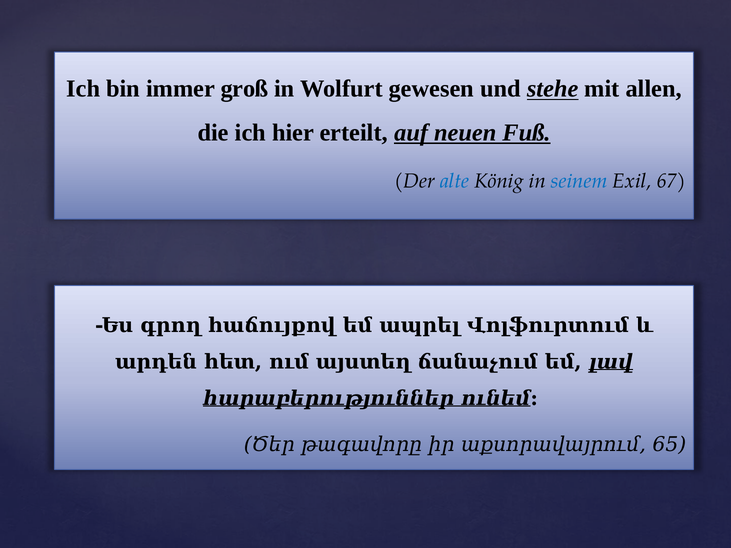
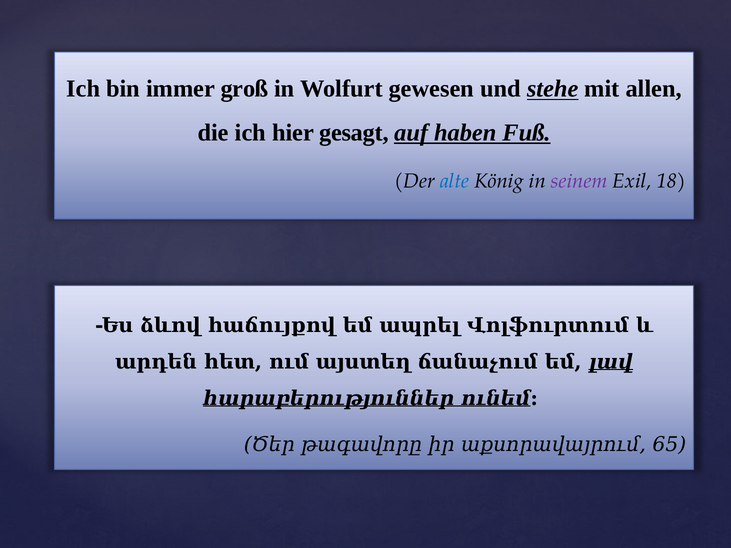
erteilt: erteilt -> gesagt
neuen: neuen -> haben
seinem colour: blue -> purple
67: 67 -> 18
գրող: գրող -> ձևով
